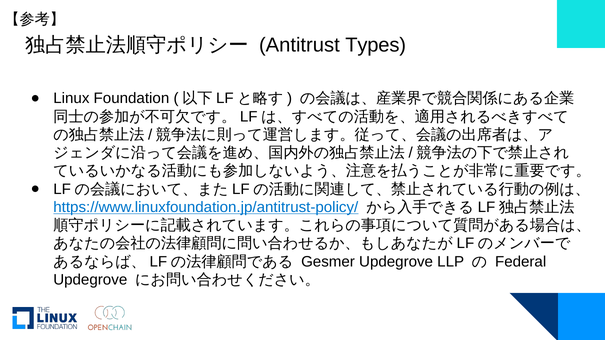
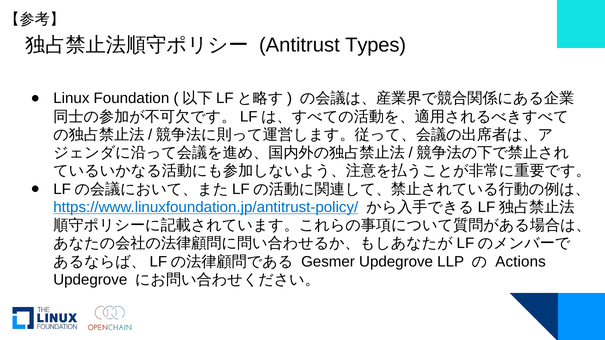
Federal: Federal -> Actions
